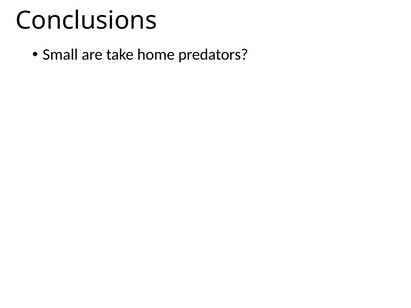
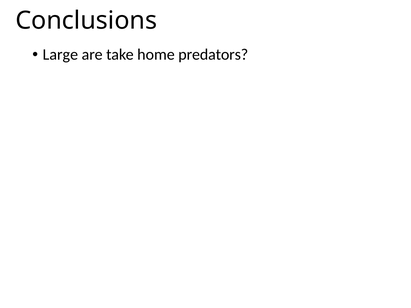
Small: Small -> Large
